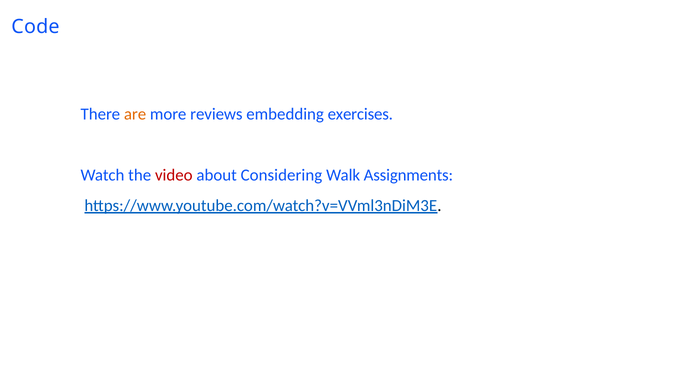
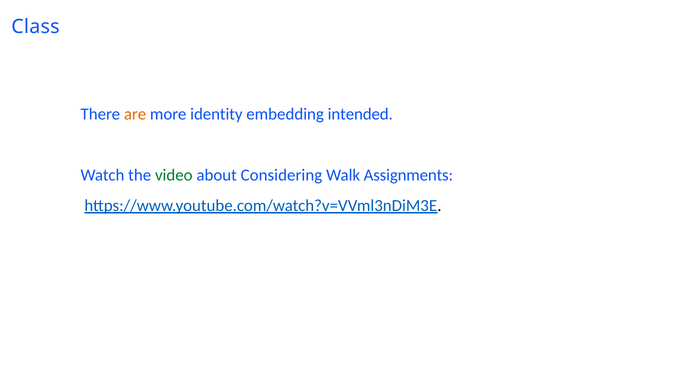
Code: Code -> Class
reviews: reviews -> identity
exercises: exercises -> intended
video colour: red -> green
